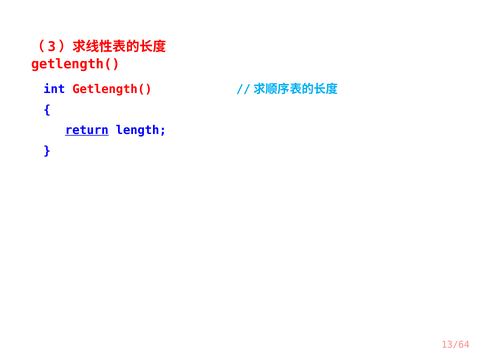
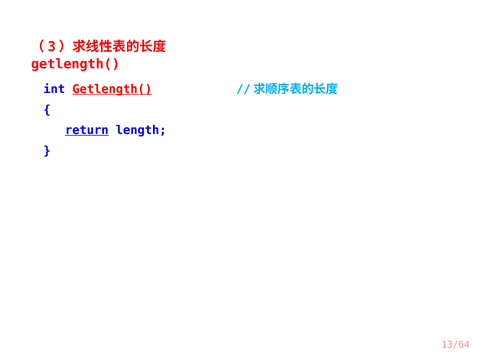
Getlength( at (112, 89) underline: none -> present
